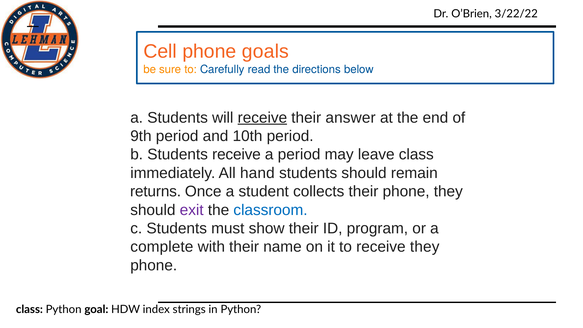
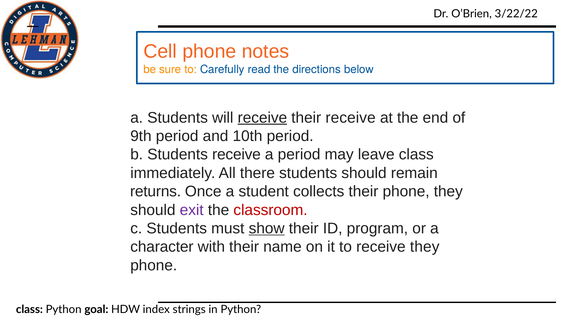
goals: goals -> notes
their answer: answer -> receive
hand: hand -> there
classroom colour: blue -> red
show underline: none -> present
complete: complete -> character
